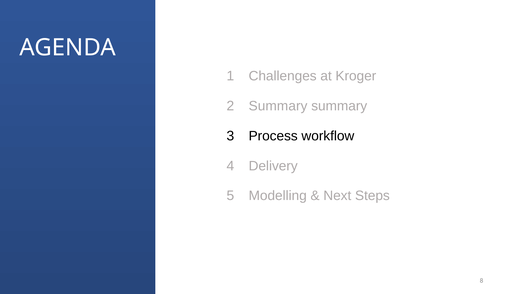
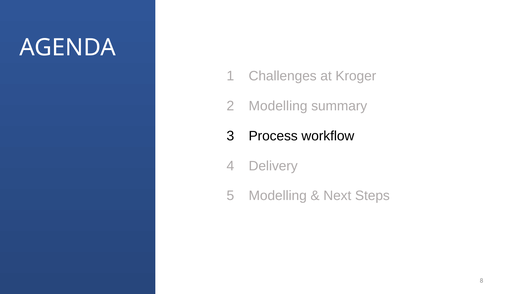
Summary at (278, 106): Summary -> Modelling
